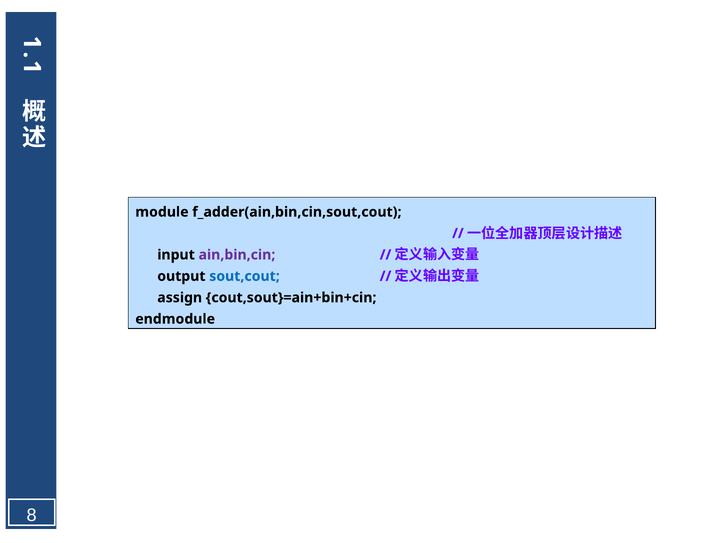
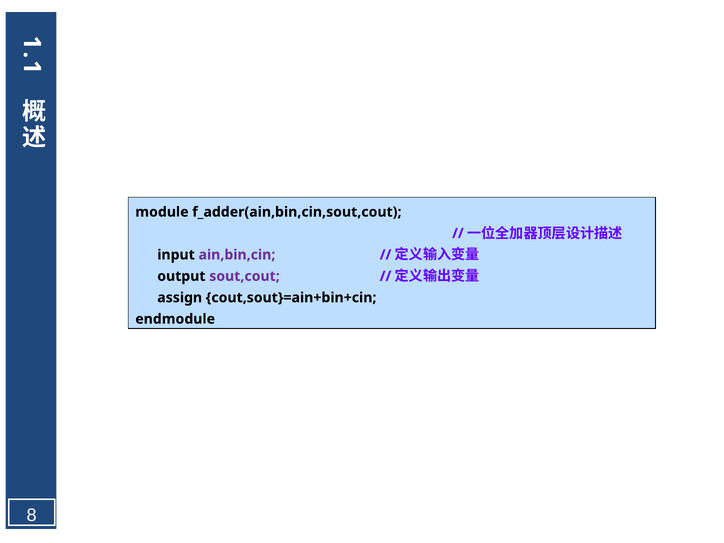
sout,cout colour: blue -> purple
